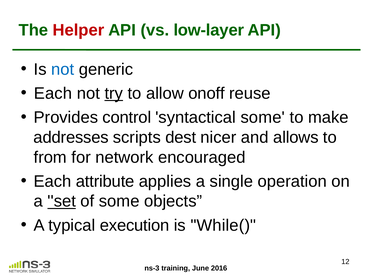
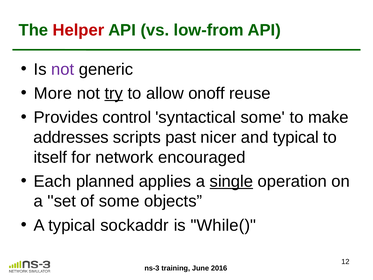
low-layer: low-layer -> low-from
not at (63, 69) colour: blue -> purple
Each at (53, 93): Each -> More
dest: dest -> past
and allows: allows -> typical
from: from -> itself
attribute: attribute -> planned
single underline: none -> present
set underline: present -> none
execution: execution -> sockaddr
